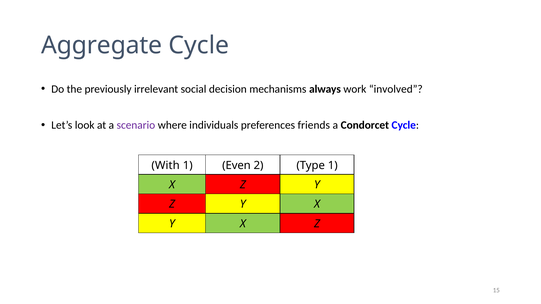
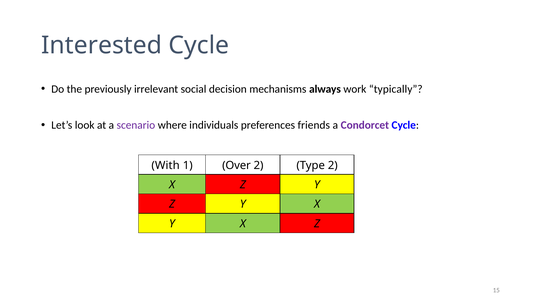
Aggregate: Aggregate -> Interested
involved: involved -> typically
Condorcet colour: black -> purple
Even: Even -> Over
Type 1: 1 -> 2
